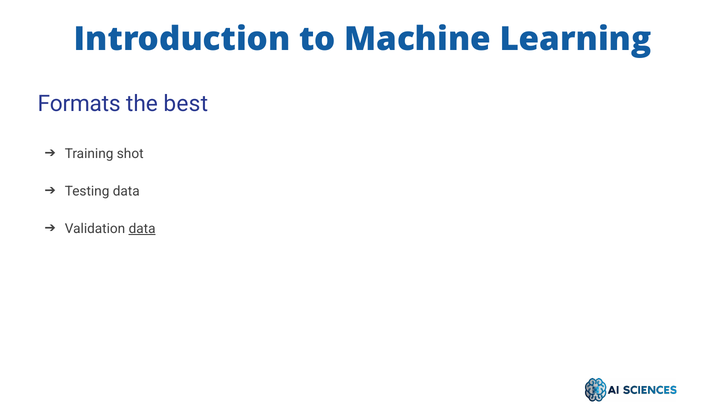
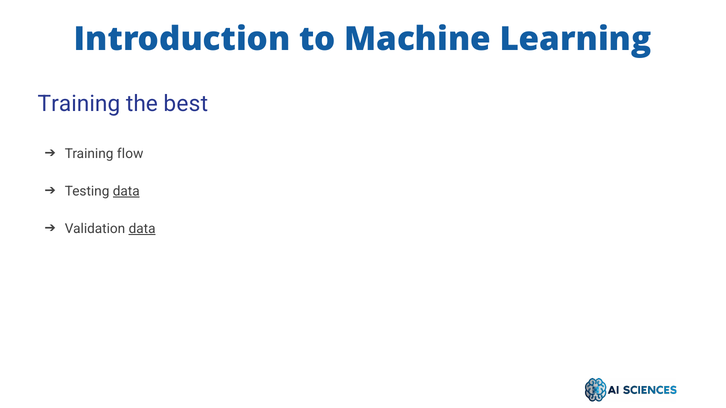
Formats at (79, 104): Formats -> Training
shot: shot -> flow
data at (126, 191) underline: none -> present
